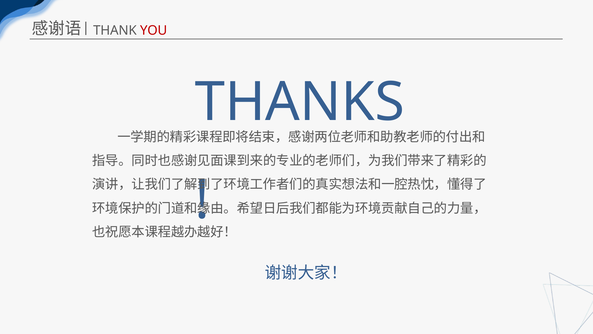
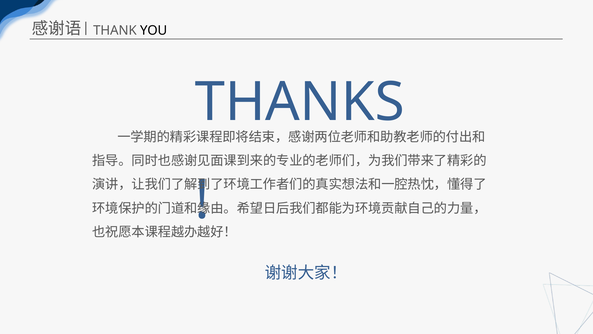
YOU colour: red -> black
